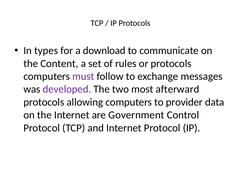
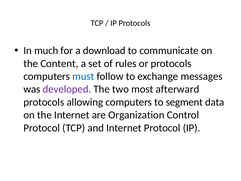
types: types -> much
must colour: purple -> blue
provider: provider -> segment
Government: Government -> Organization
